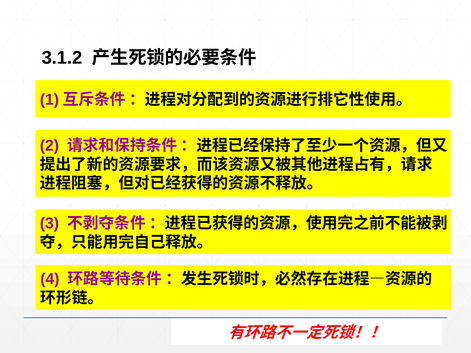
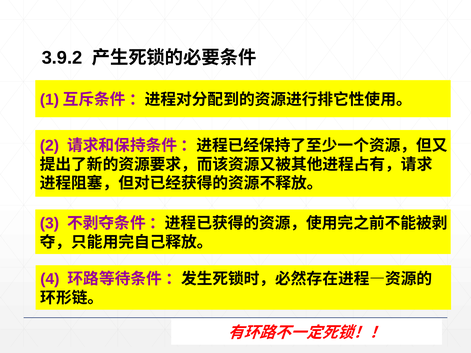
3.1.2: 3.1.2 -> 3.9.2
